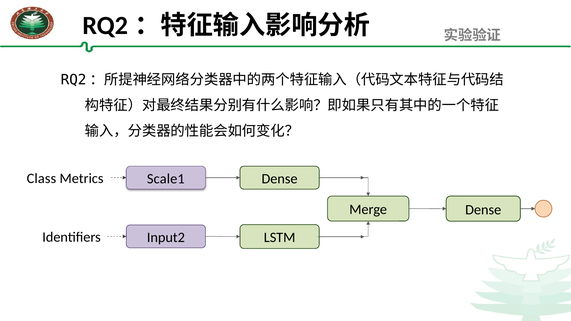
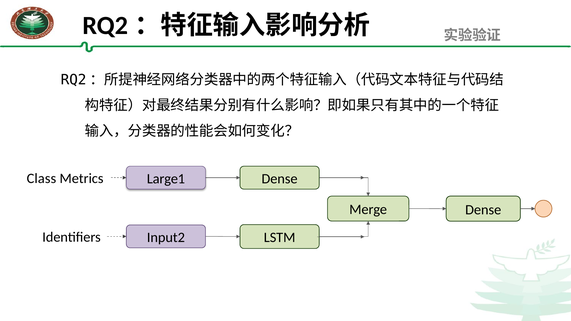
Scale1: Scale1 -> Large1
